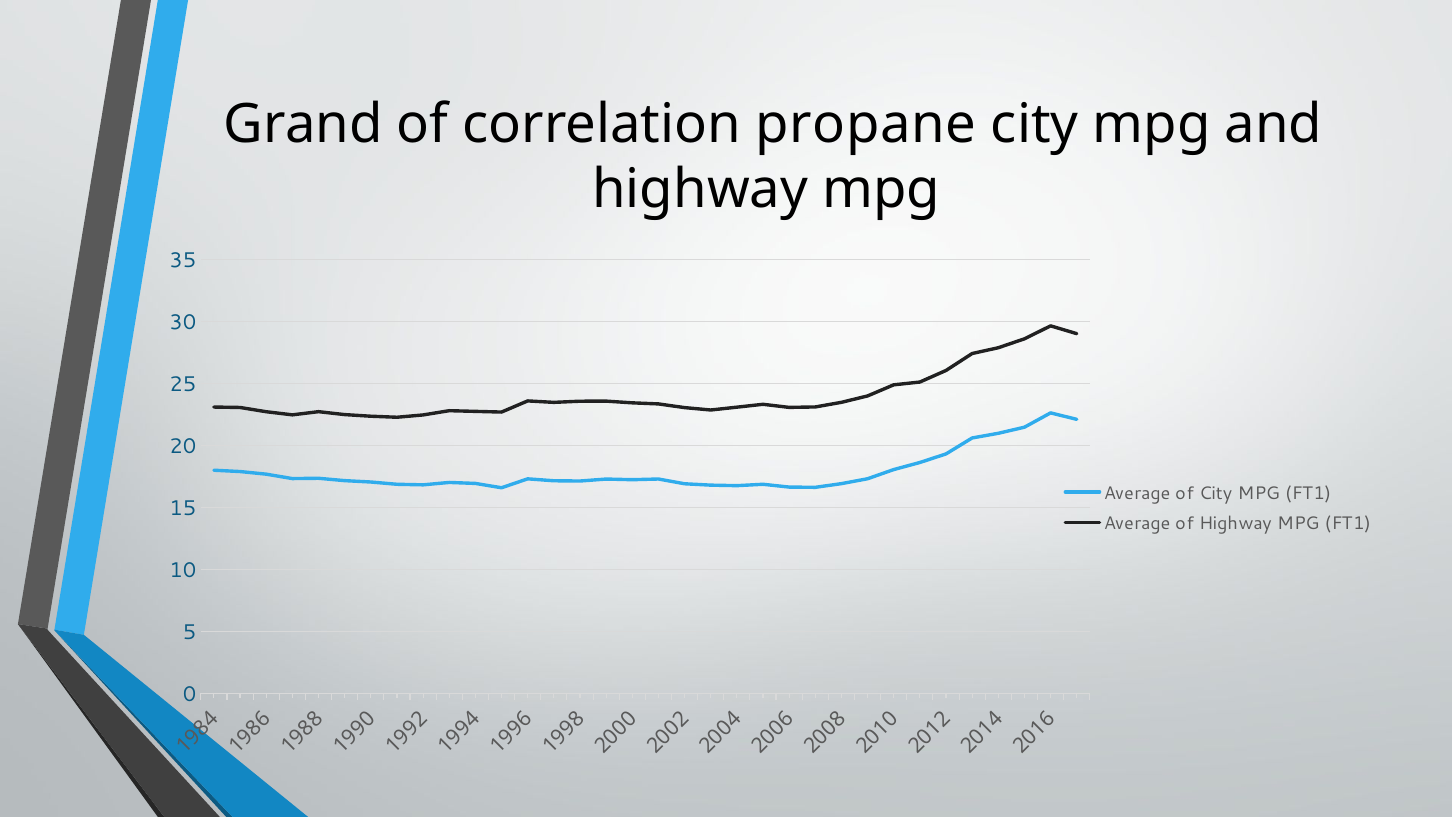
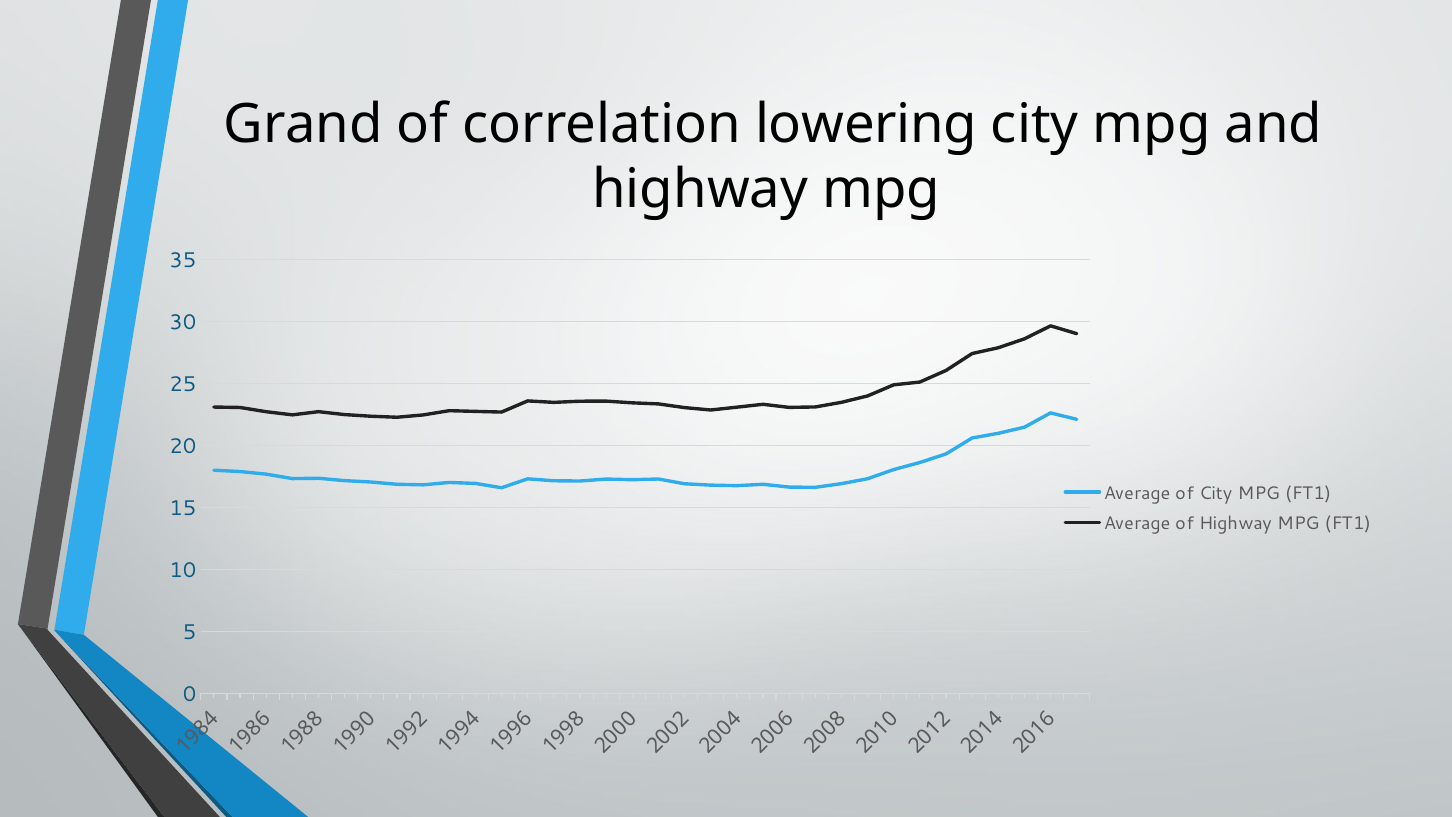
propane: propane -> lowering
